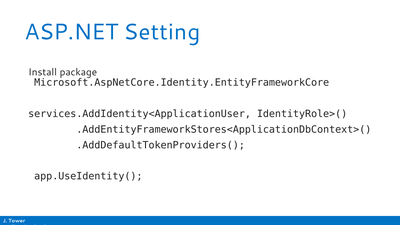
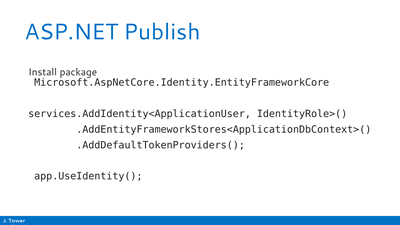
Setting: Setting -> Publish
